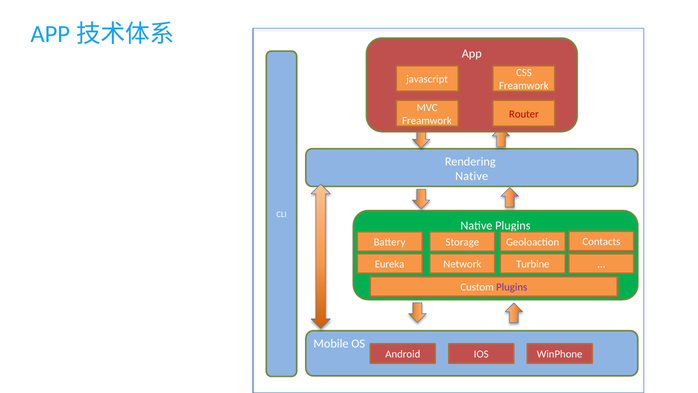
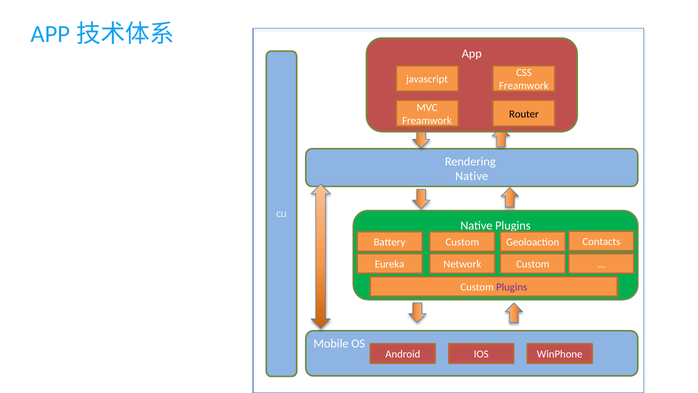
Router colour: red -> black
Battery Storage: Storage -> Custom
Network Turbine: Turbine -> Custom
